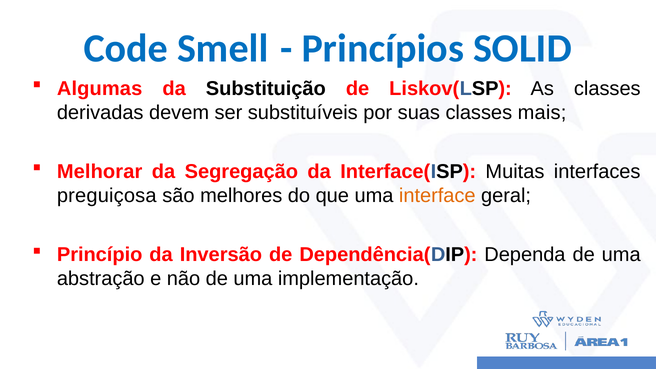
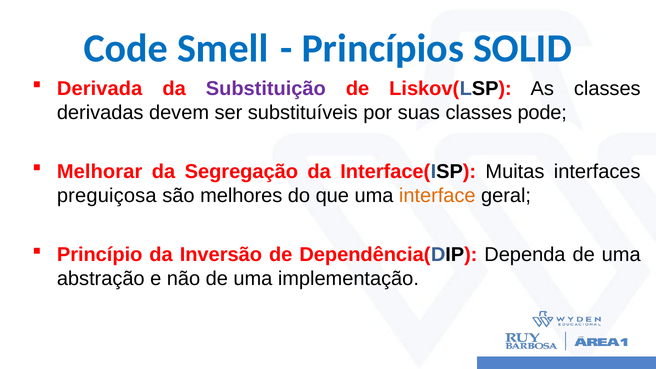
Algumas: Algumas -> Derivada
Substituição colour: black -> purple
mais: mais -> pode
